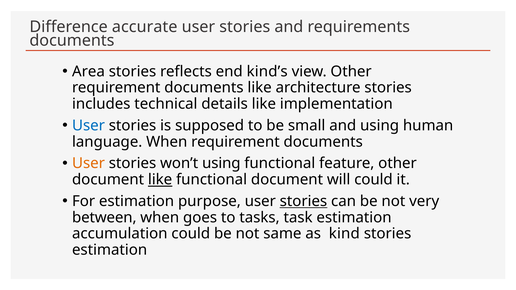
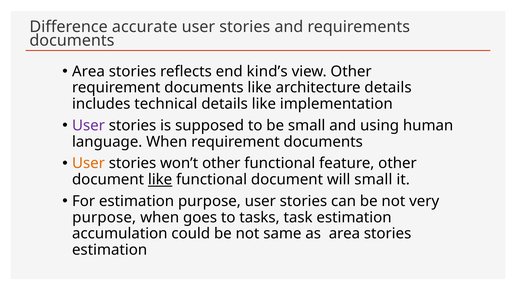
architecture stories: stories -> details
User at (88, 126) colour: blue -> purple
won’t using: using -> other
will could: could -> small
stories at (303, 201) underline: present -> none
between at (104, 218): between -> purpose
as kind: kind -> area
